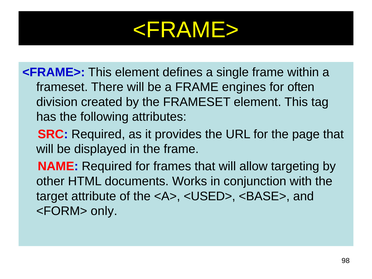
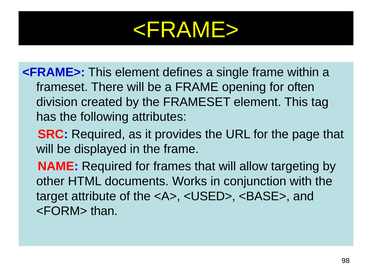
engines: engines -> opening
only: only -> than
